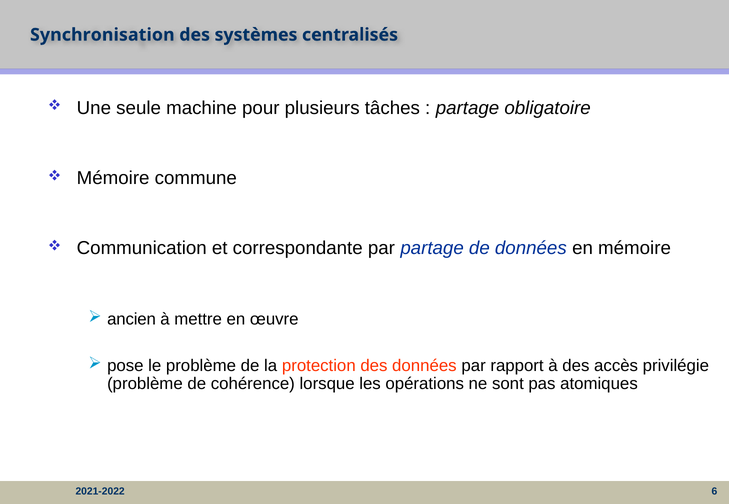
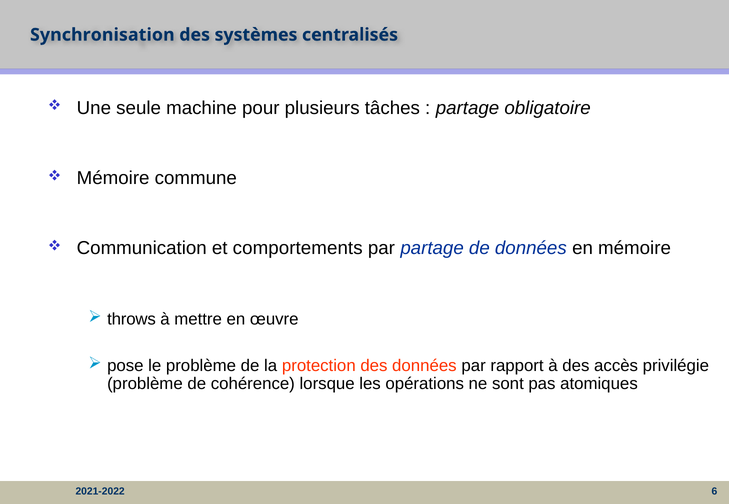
correspondante: correspondante -> comportements
ancien: ancien -> throws
